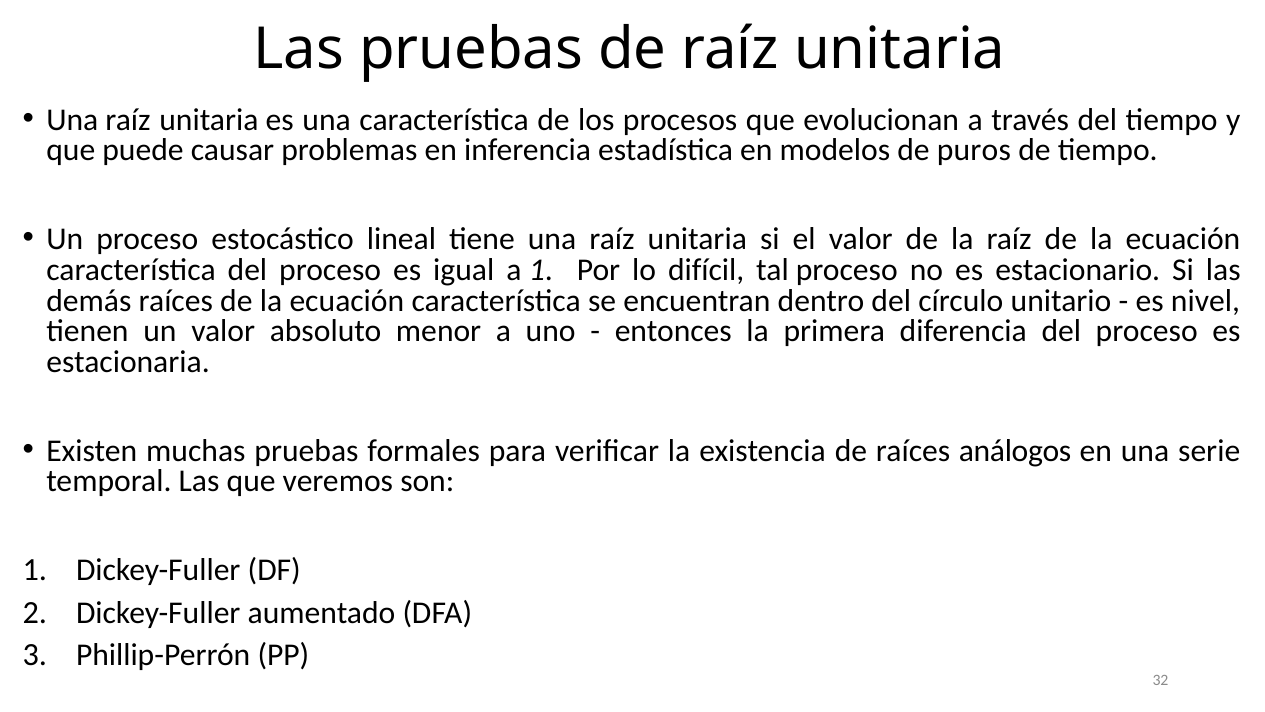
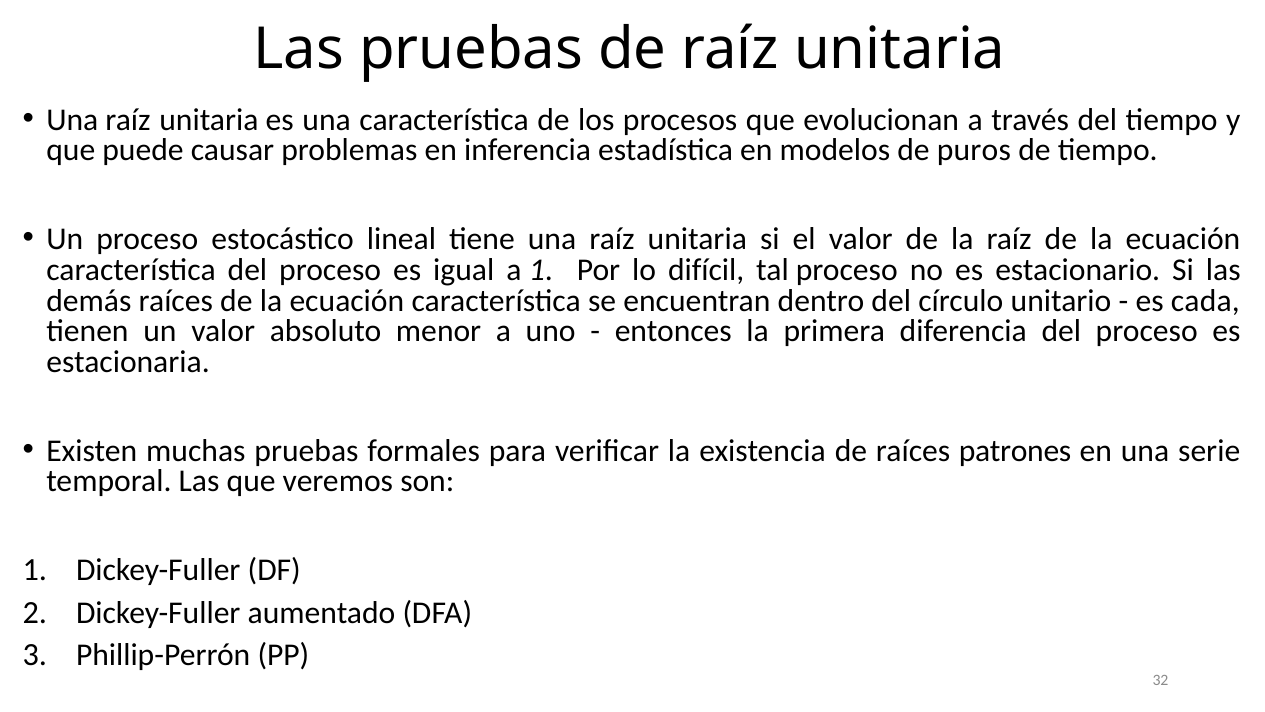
nivel: nivel -> cada
análogos: análogos -> patrones
